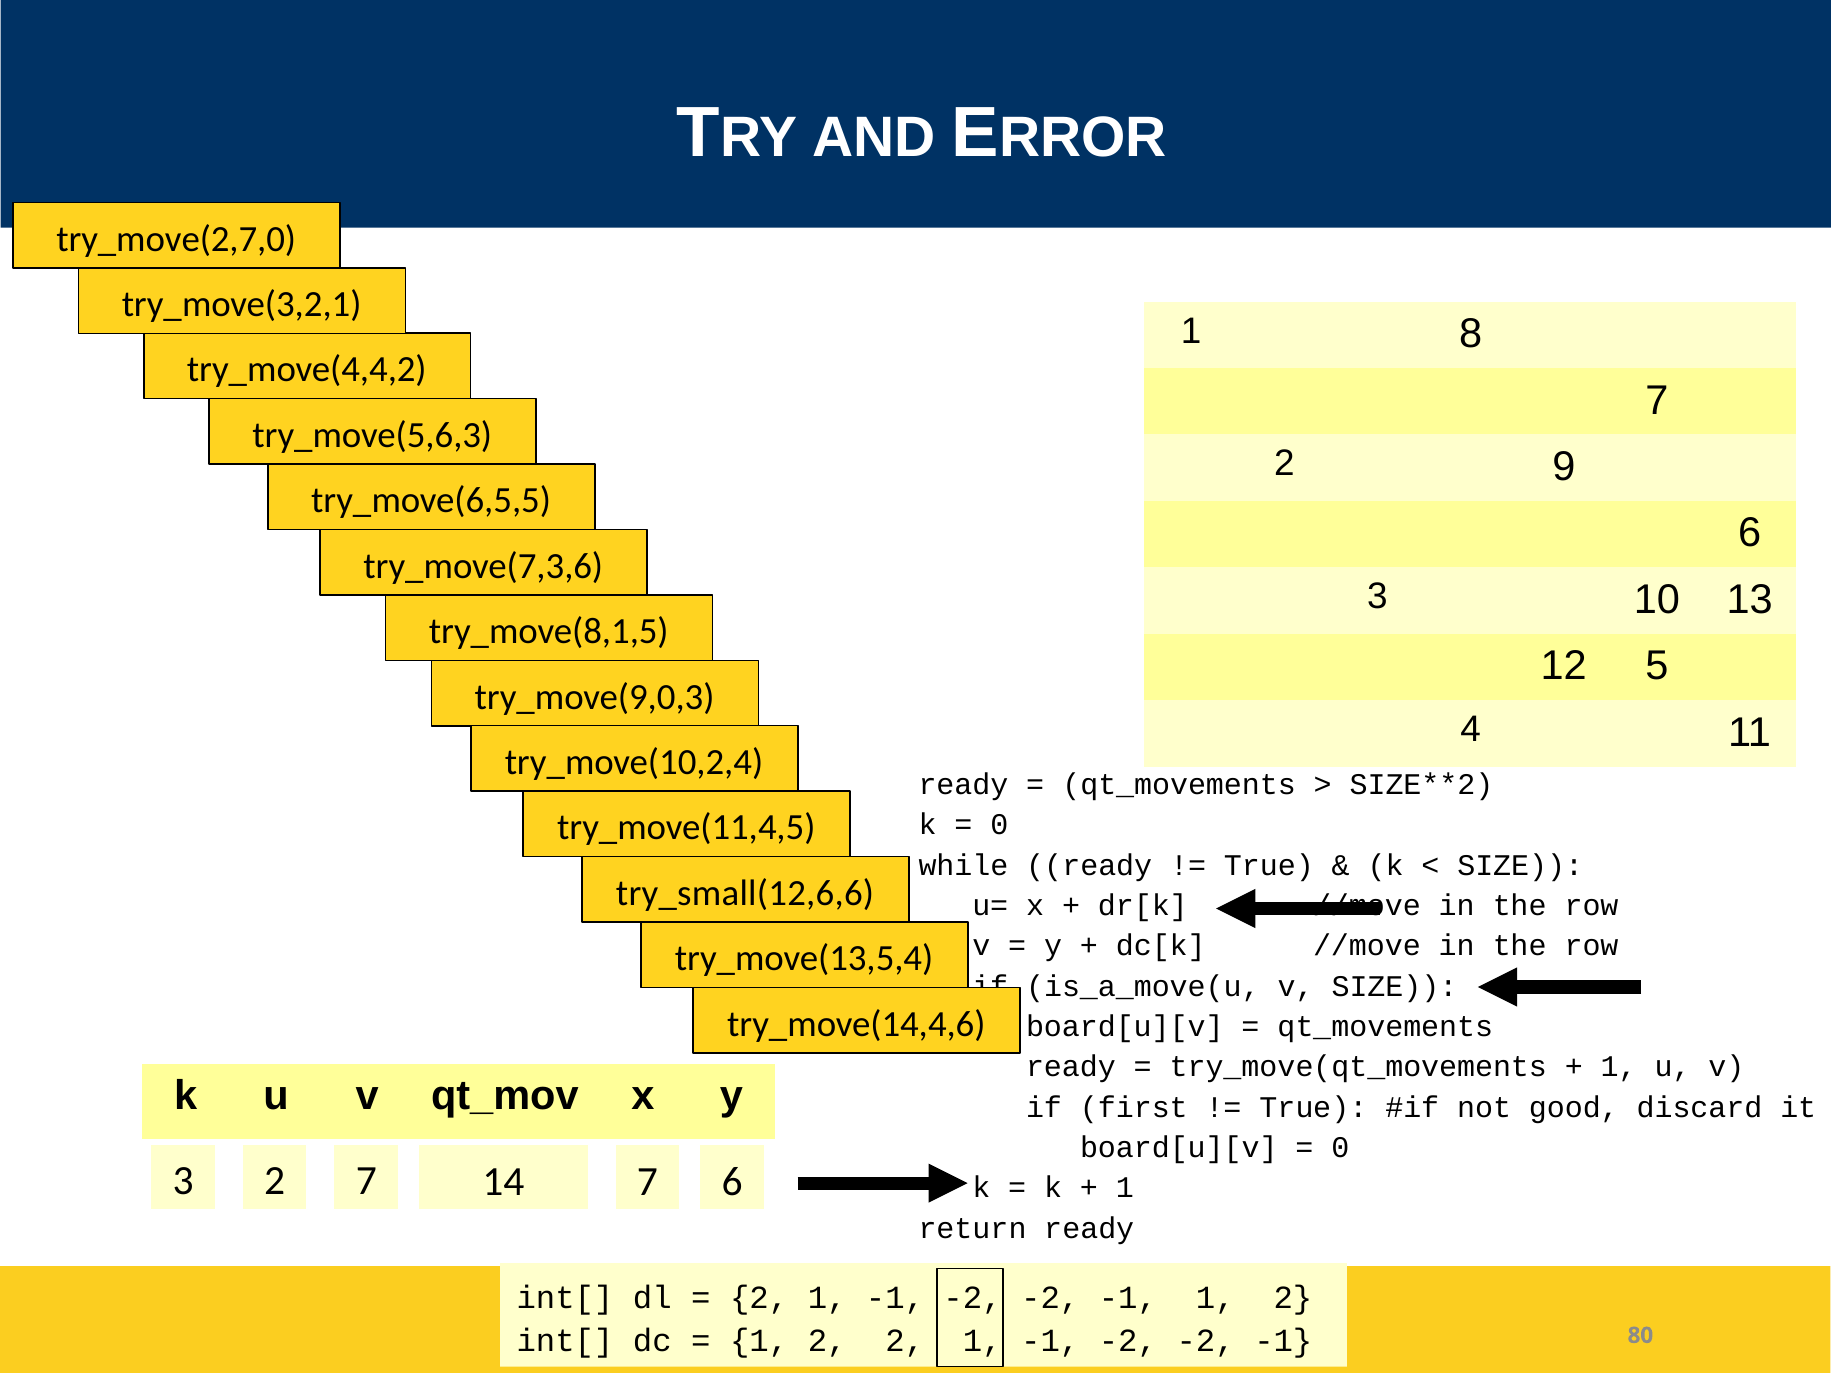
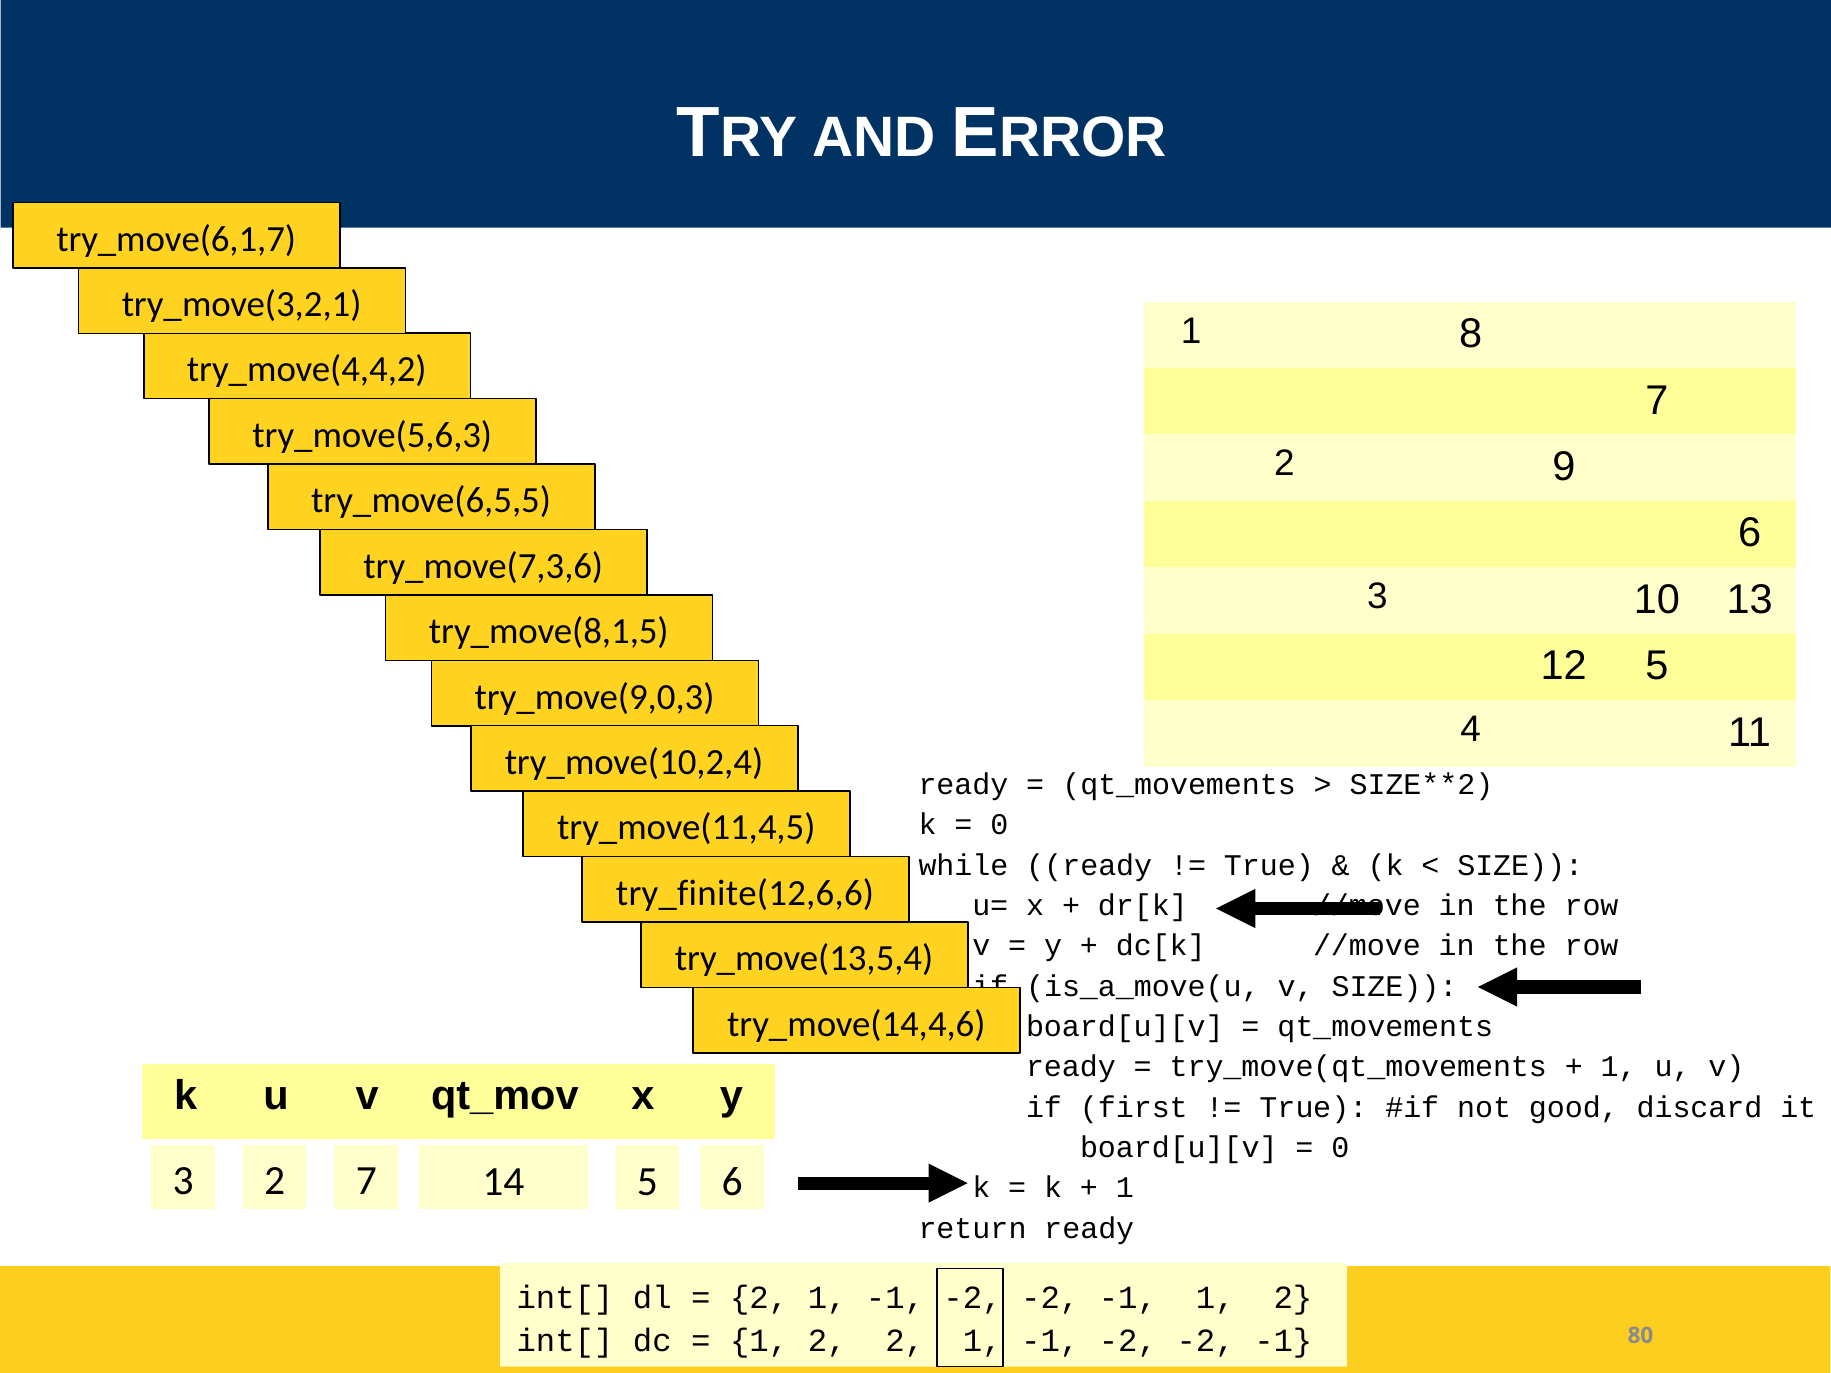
try_move(2,7,0: try_move(2,7,0 -> try_move(6,1,7
try_small(12,6,6: try_small(12,6,6 -> try_finite(12,6,6
14 7: 7 -> 5
